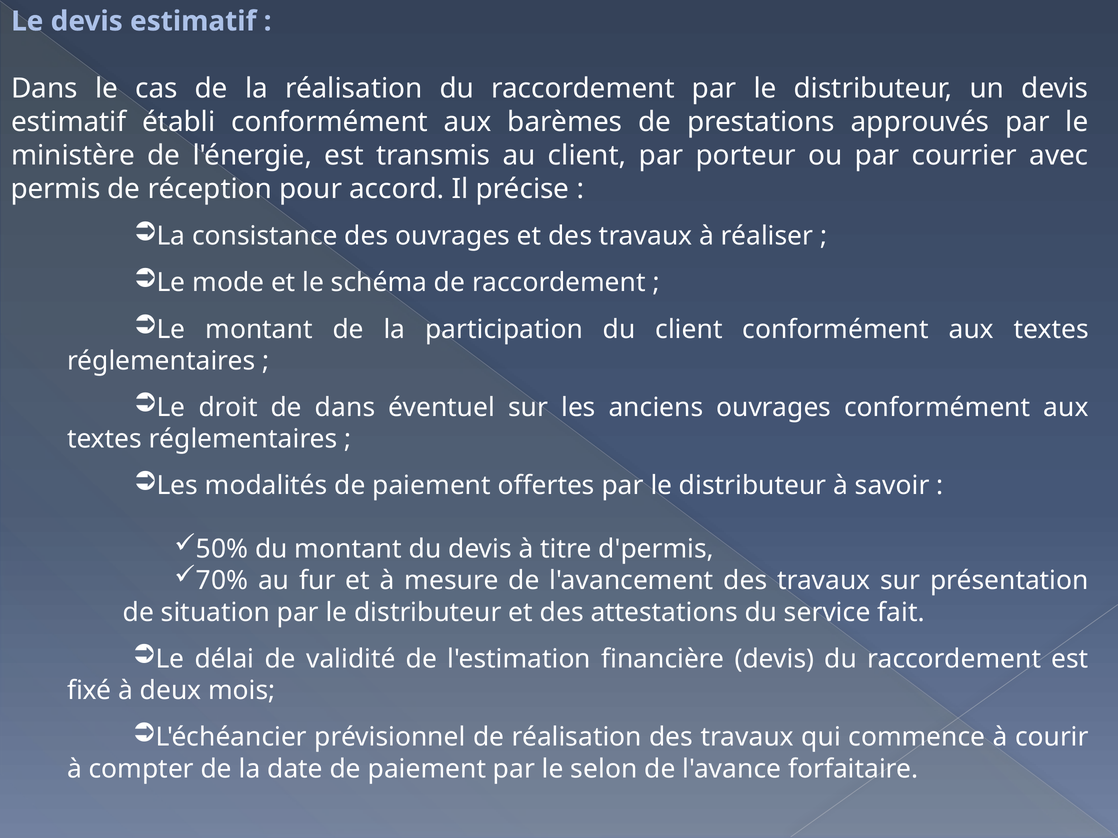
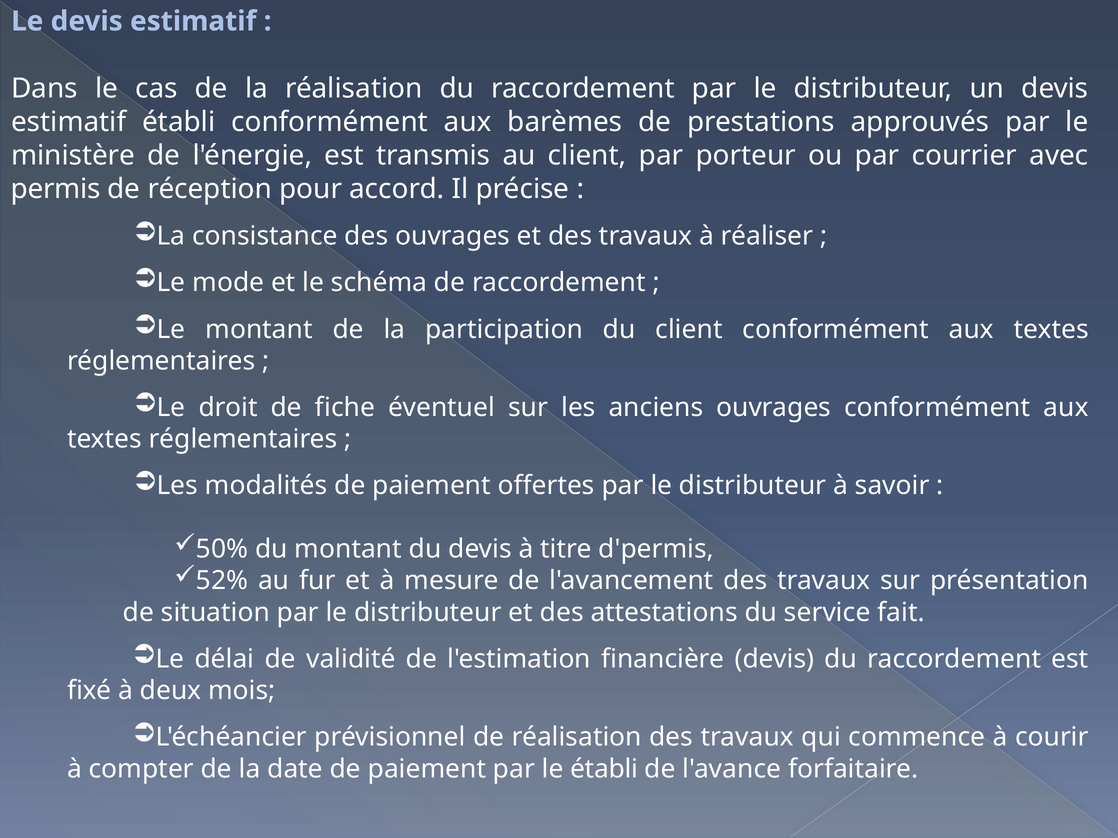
de dans: dans -> fiche
70%: 70% -> 52%
le selon: selon -> établi
